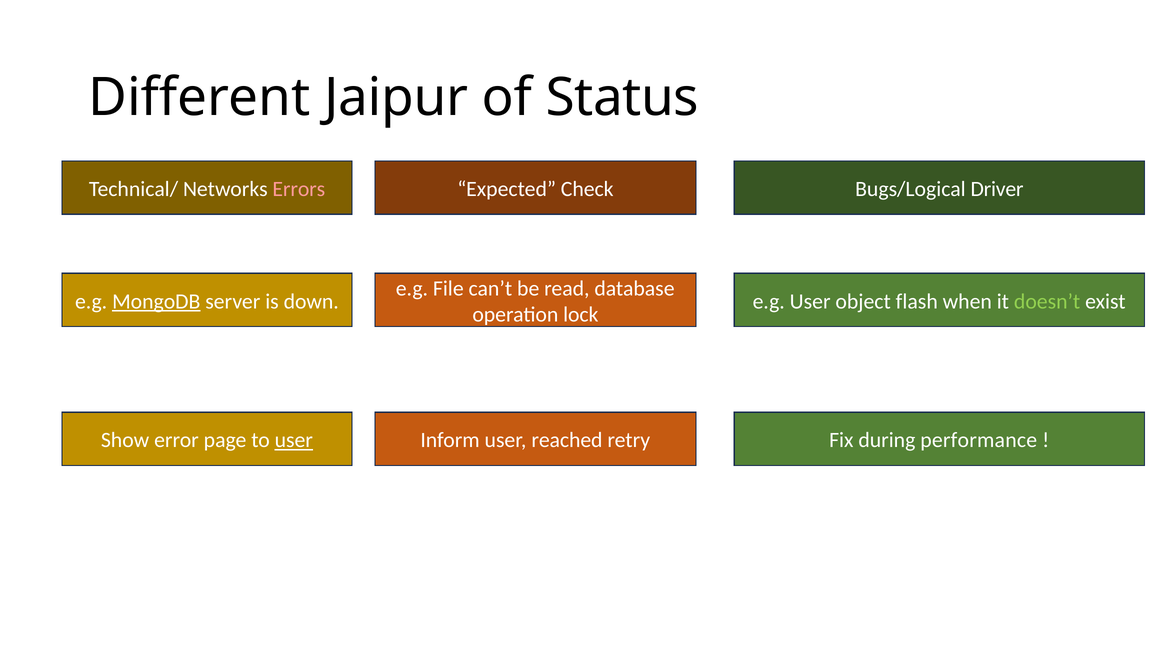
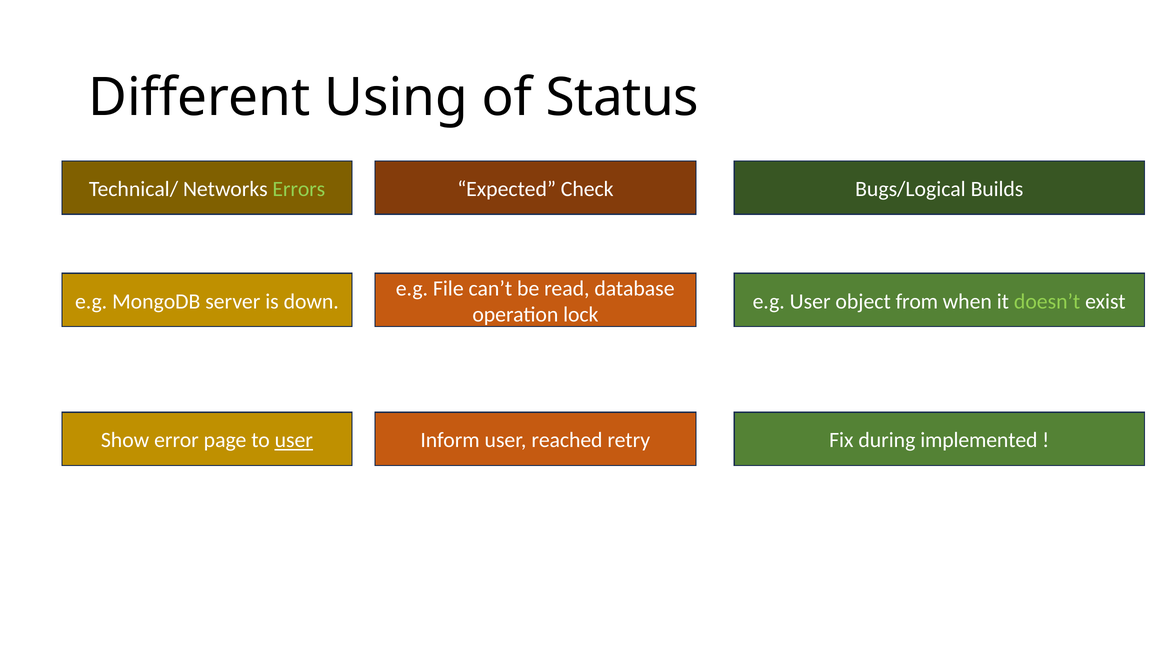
Jaipur: Jaipur -> Using
Errors colour: pink -> light green
Driver: Driver -> Builds
MongoDB underline: present -> none
flash: flash -> from
performance: performance -> implemented
